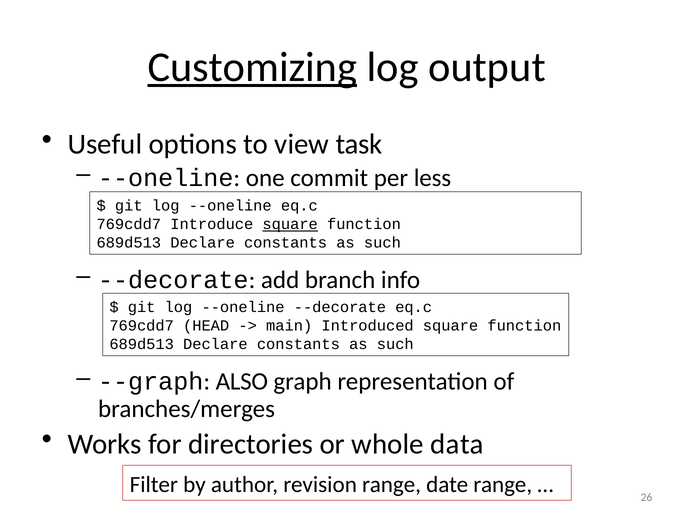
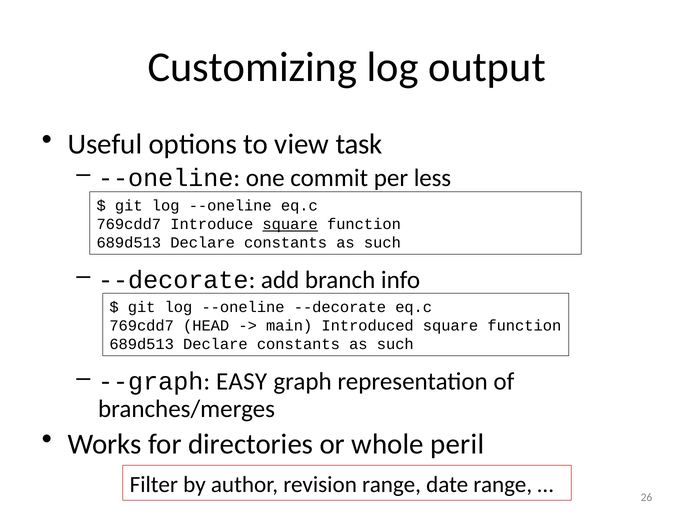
Customizing underline: present -> none
ALSO: ALSO -> EASY
data: data -> peril
